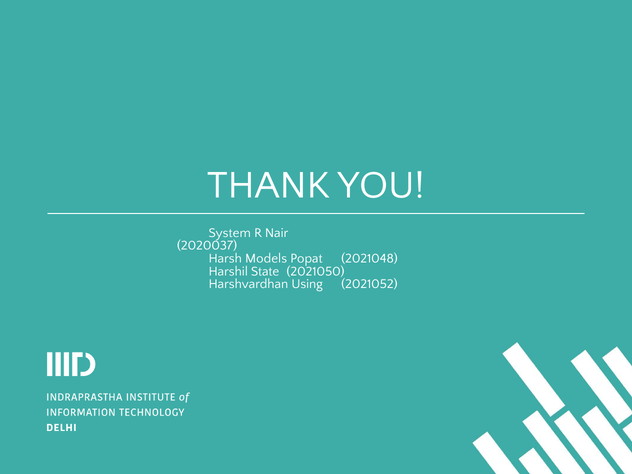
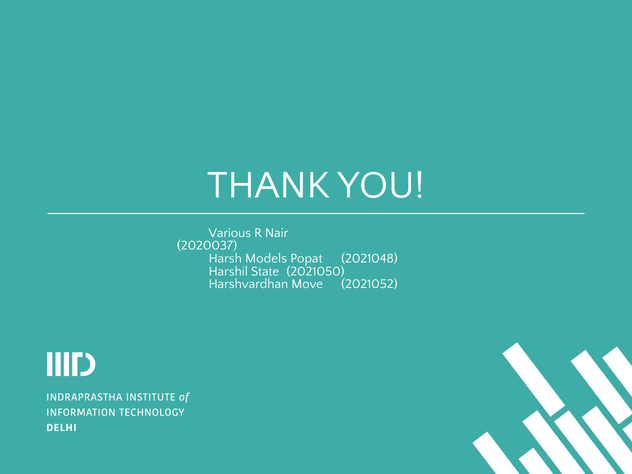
System: System -> Various
Using: Using -> Move
